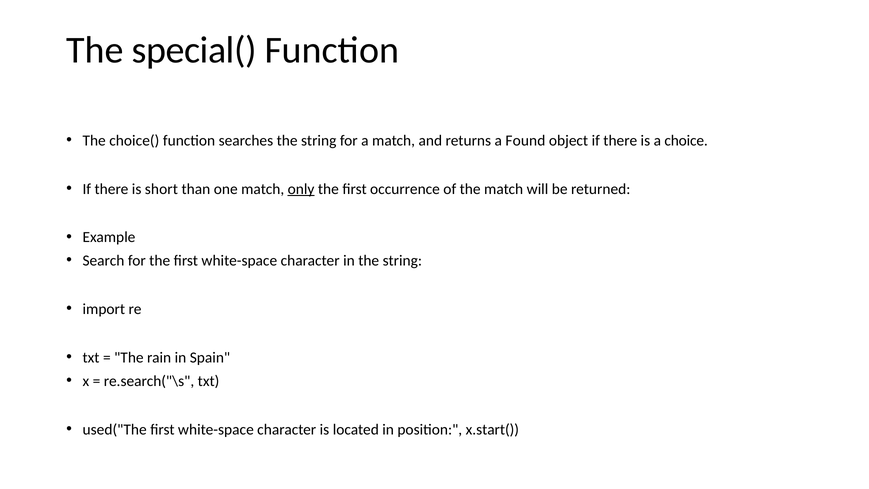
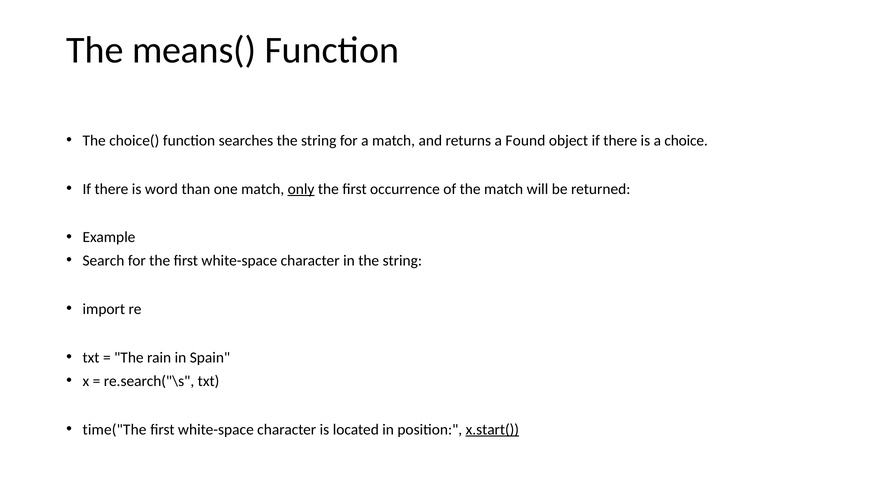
special(: special( -> means(
short: short -> word
used("The: used("The -> time("The
x.start( underline: none -> present
